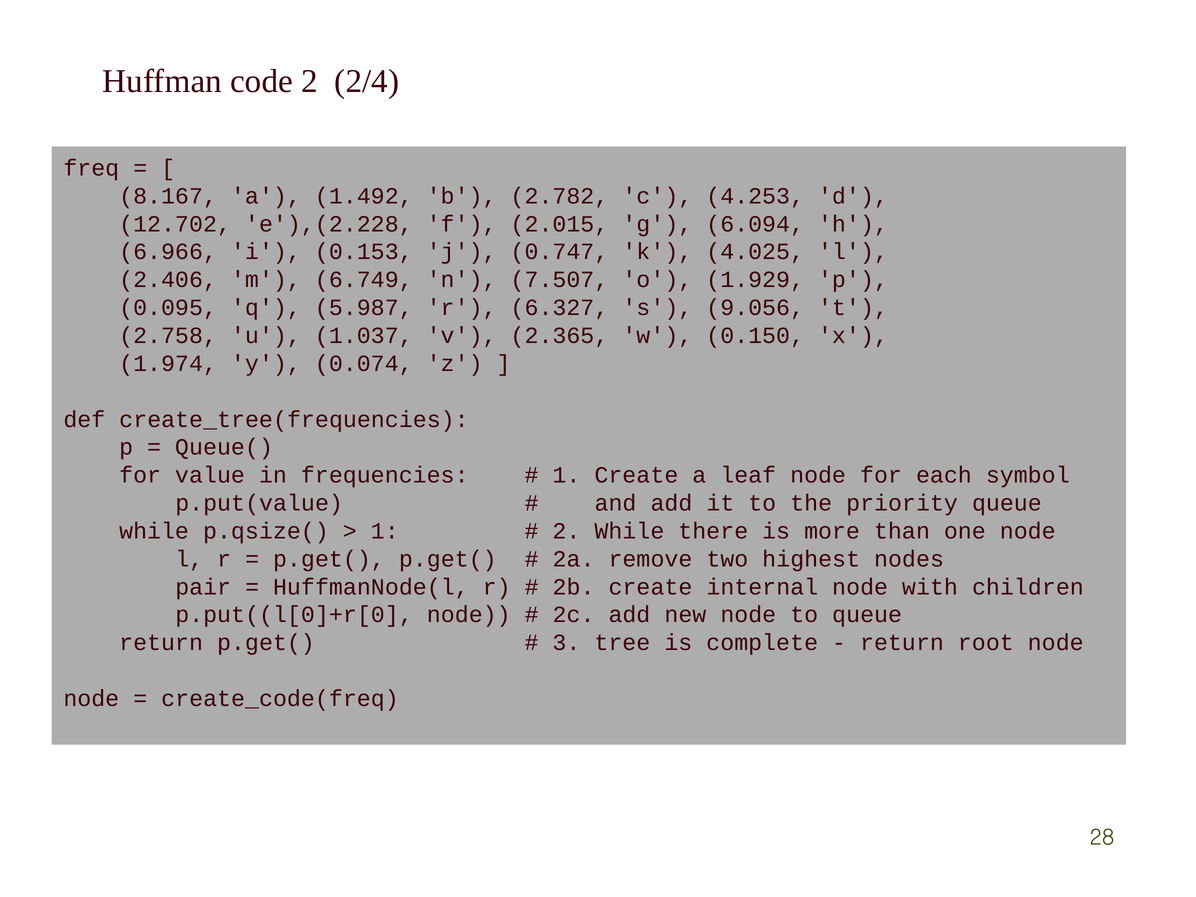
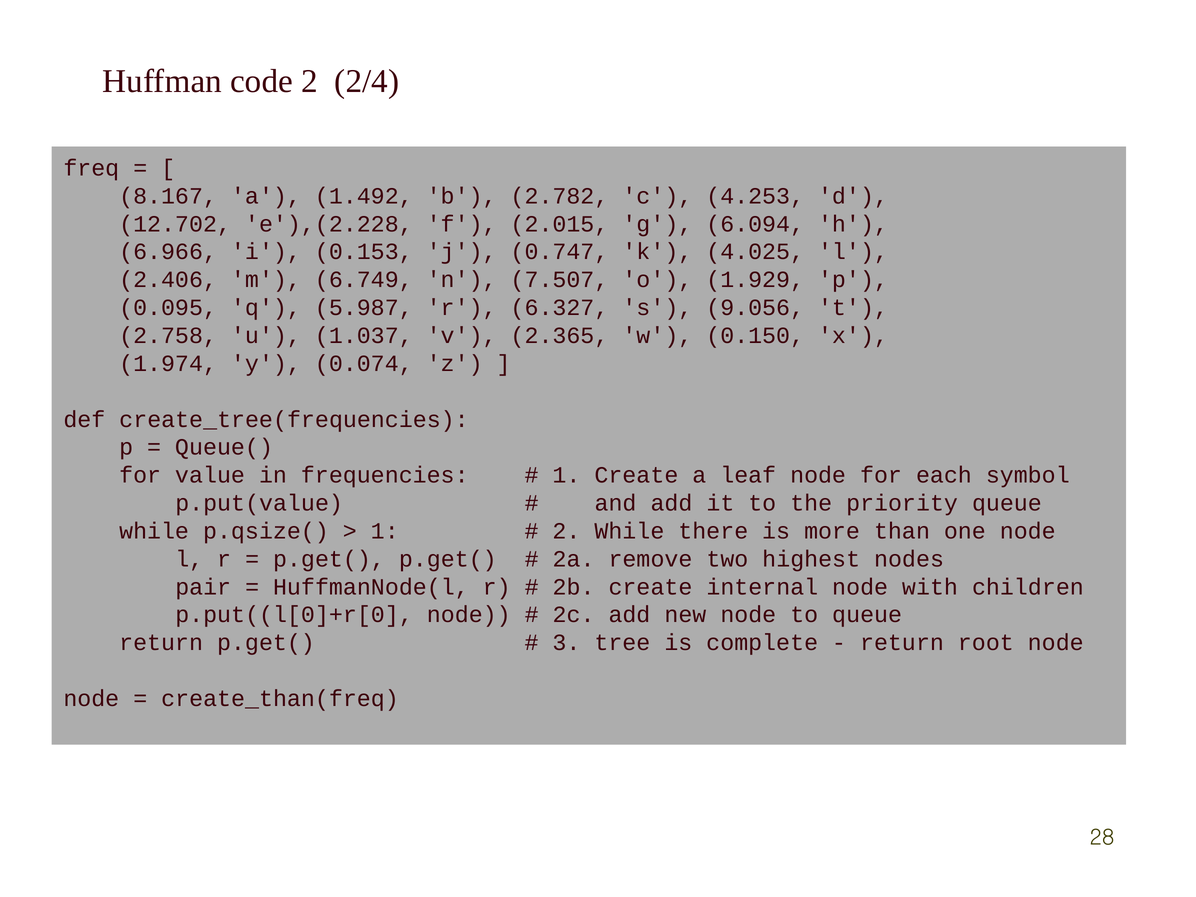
create_code(freq: create_code(freq -> create_than(freq
